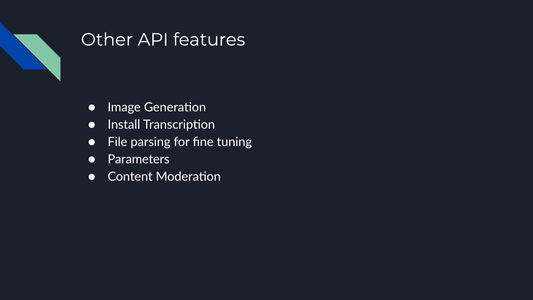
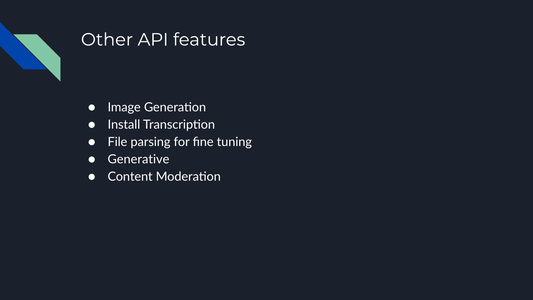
Parameters: Parameters -> Generative
